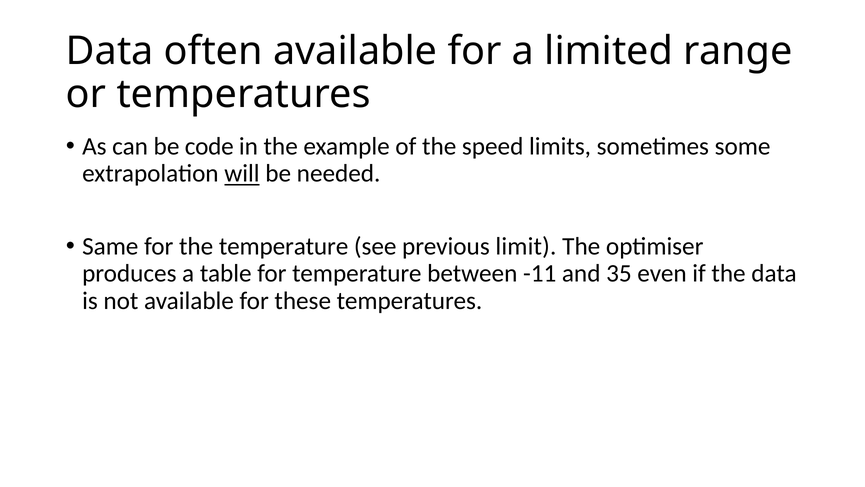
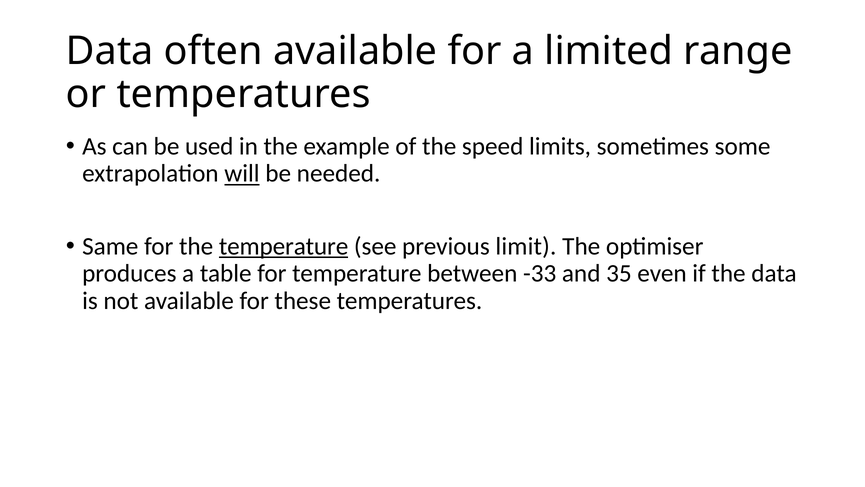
code: code -> used
temperature at (284, 246) underline: none -> present
-11: -11 -> -33
